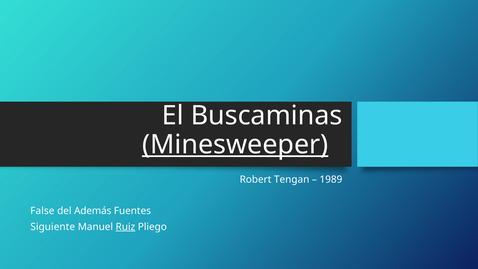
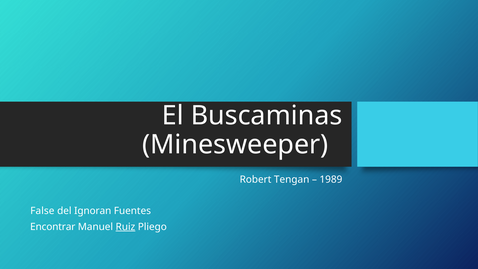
Minesweeper underline: present -> none
Además: Además -> Ignoran
Siguiente: Siguiente -> Encontrar
